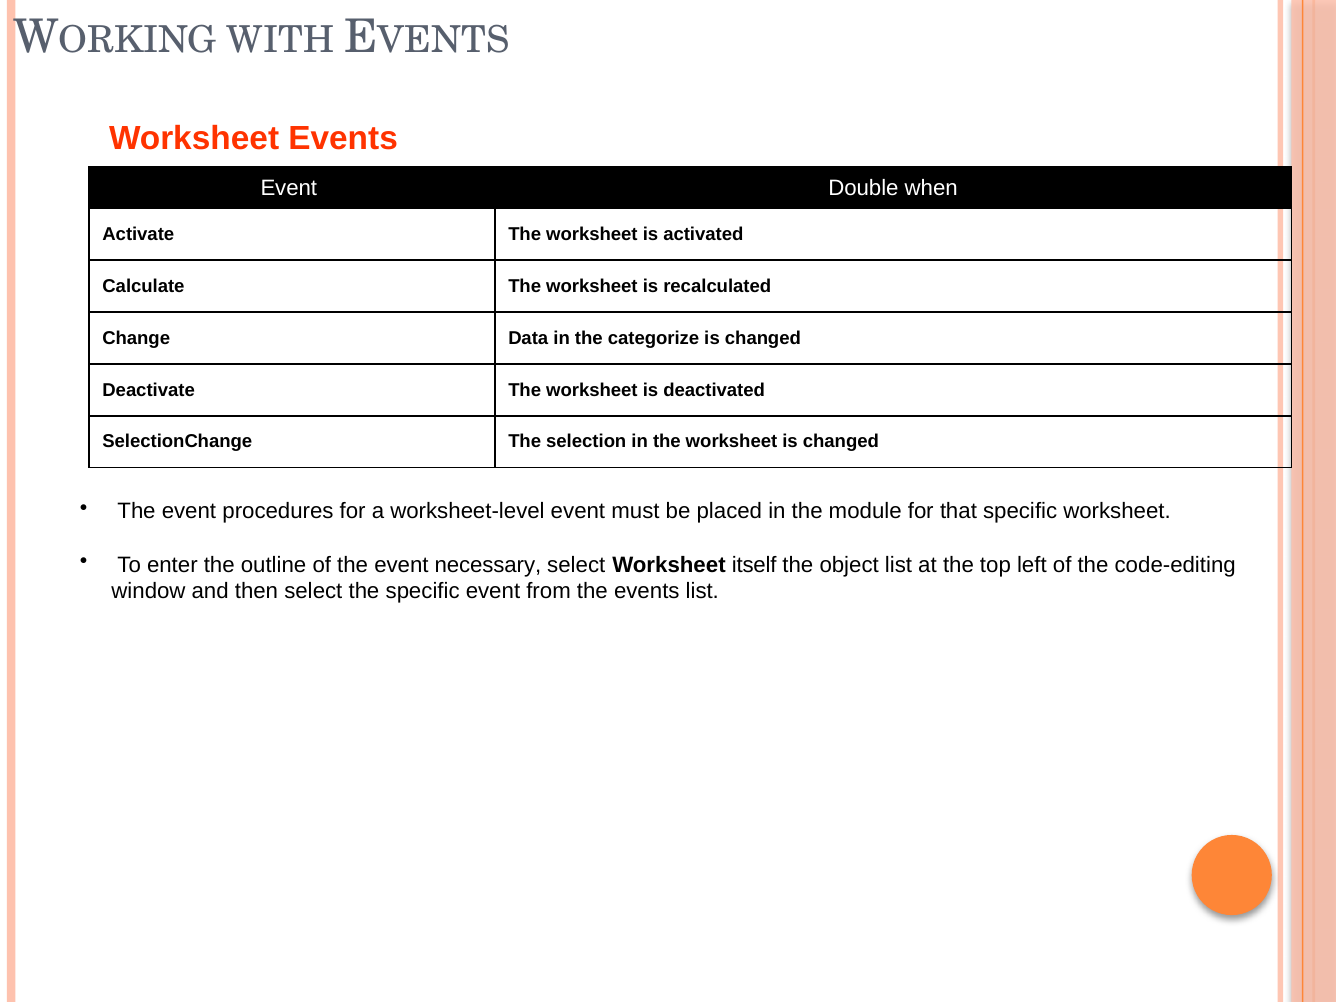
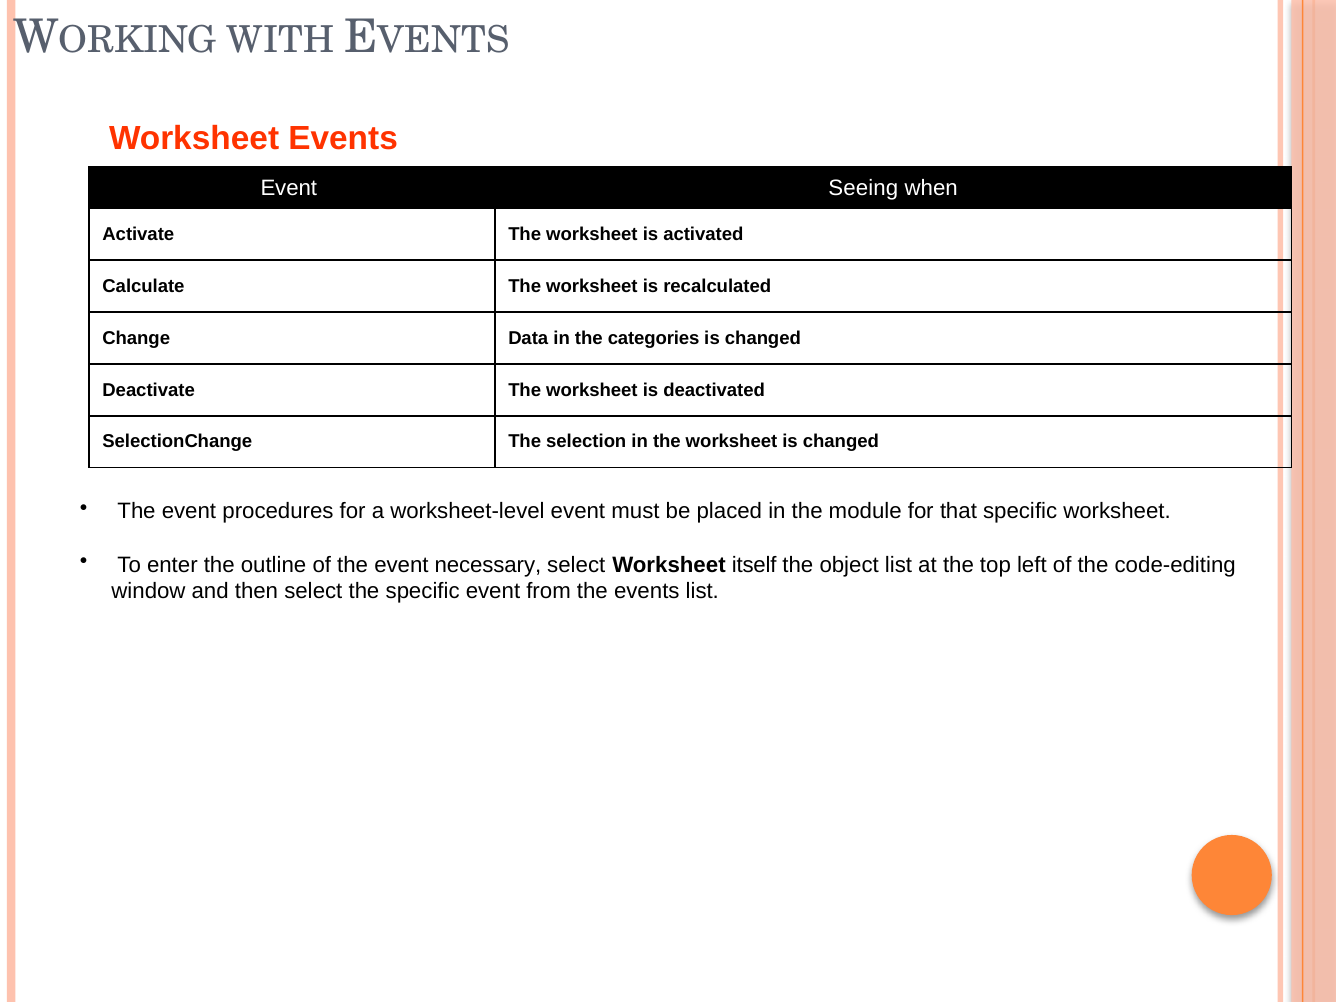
Double: Double -> Seeing
categorize: categorize -> categories
